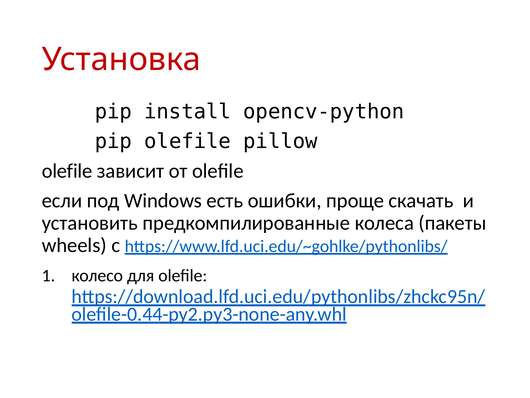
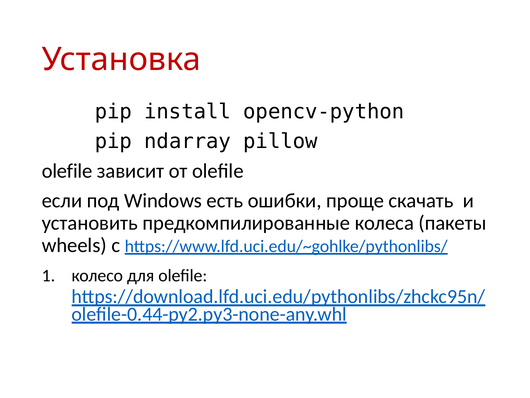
pip olefile: olefile -> ndarray
